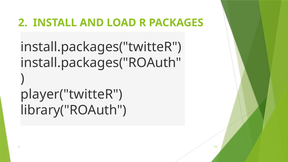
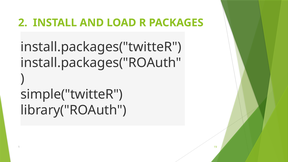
player("twitteR: player("twitteR -> simple("twitteR
